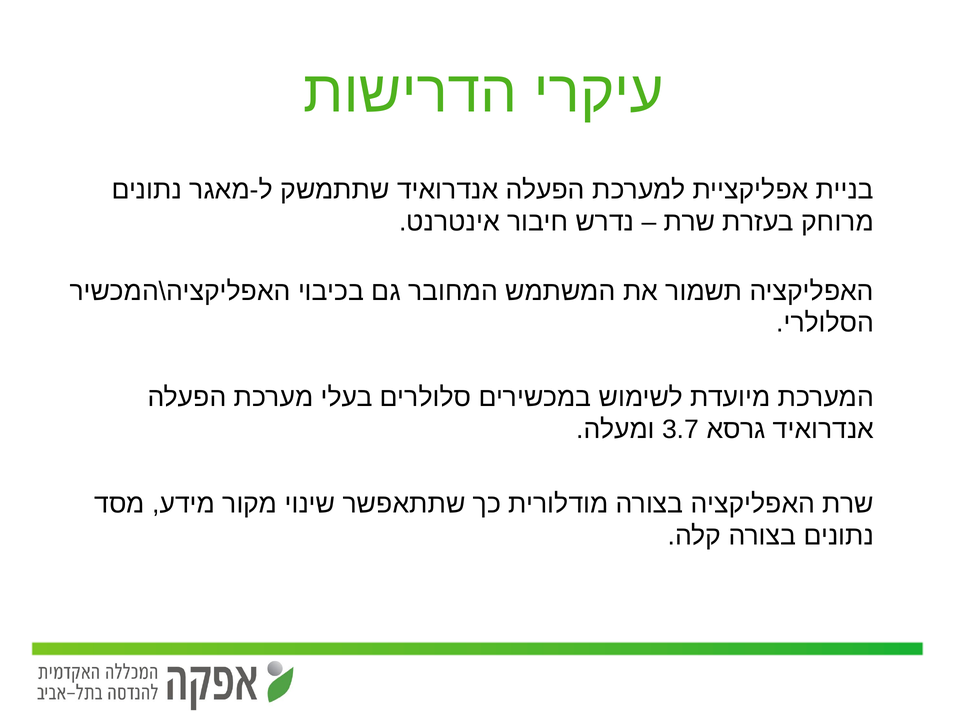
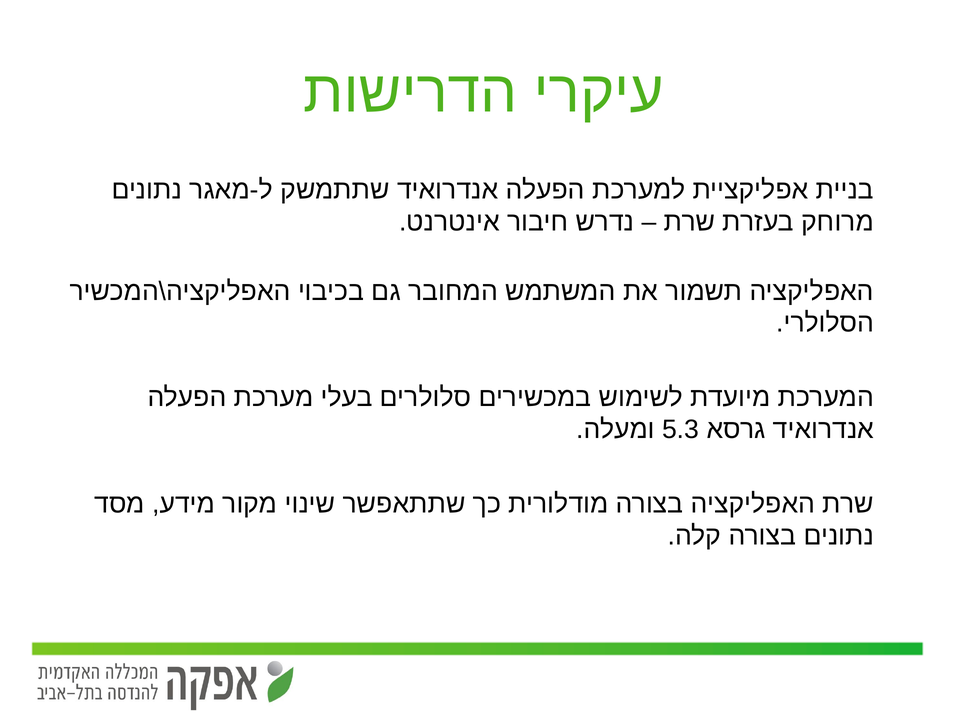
3.7: 3.7 -> 5.3
